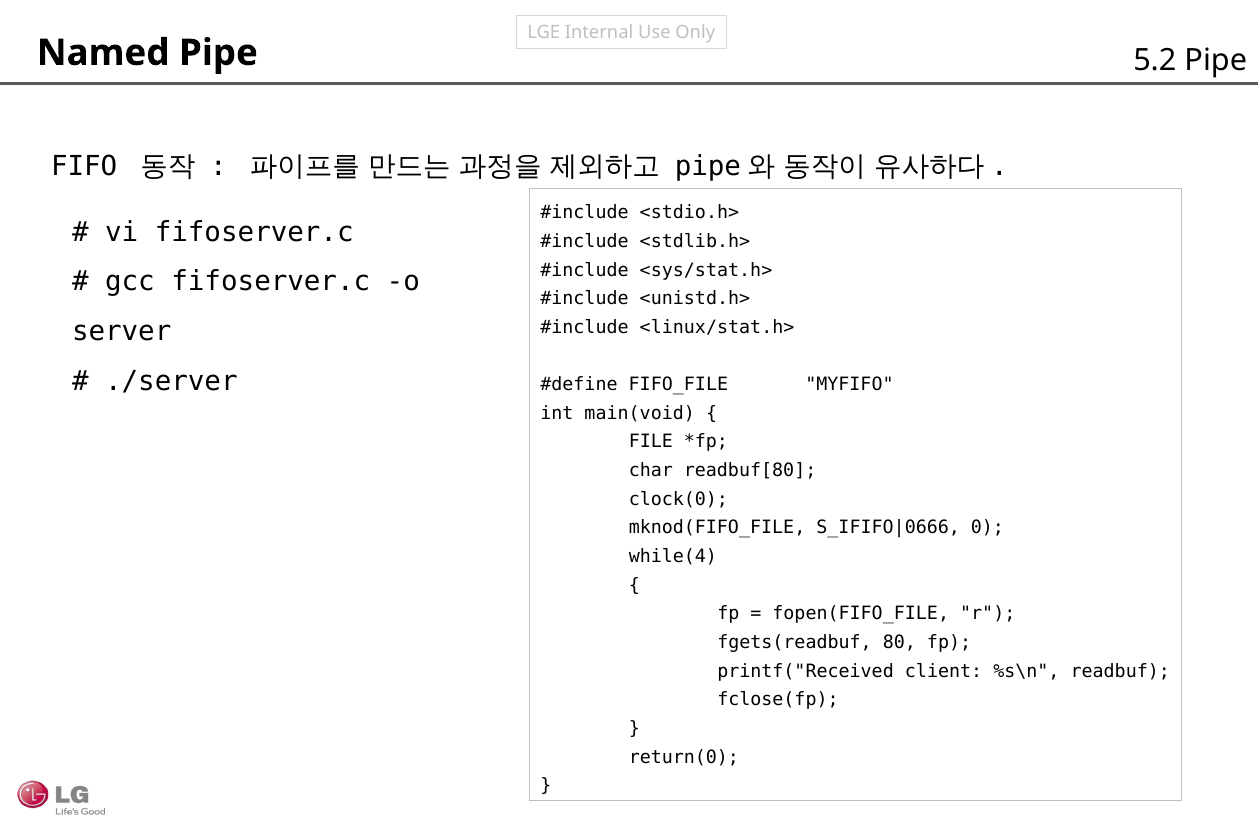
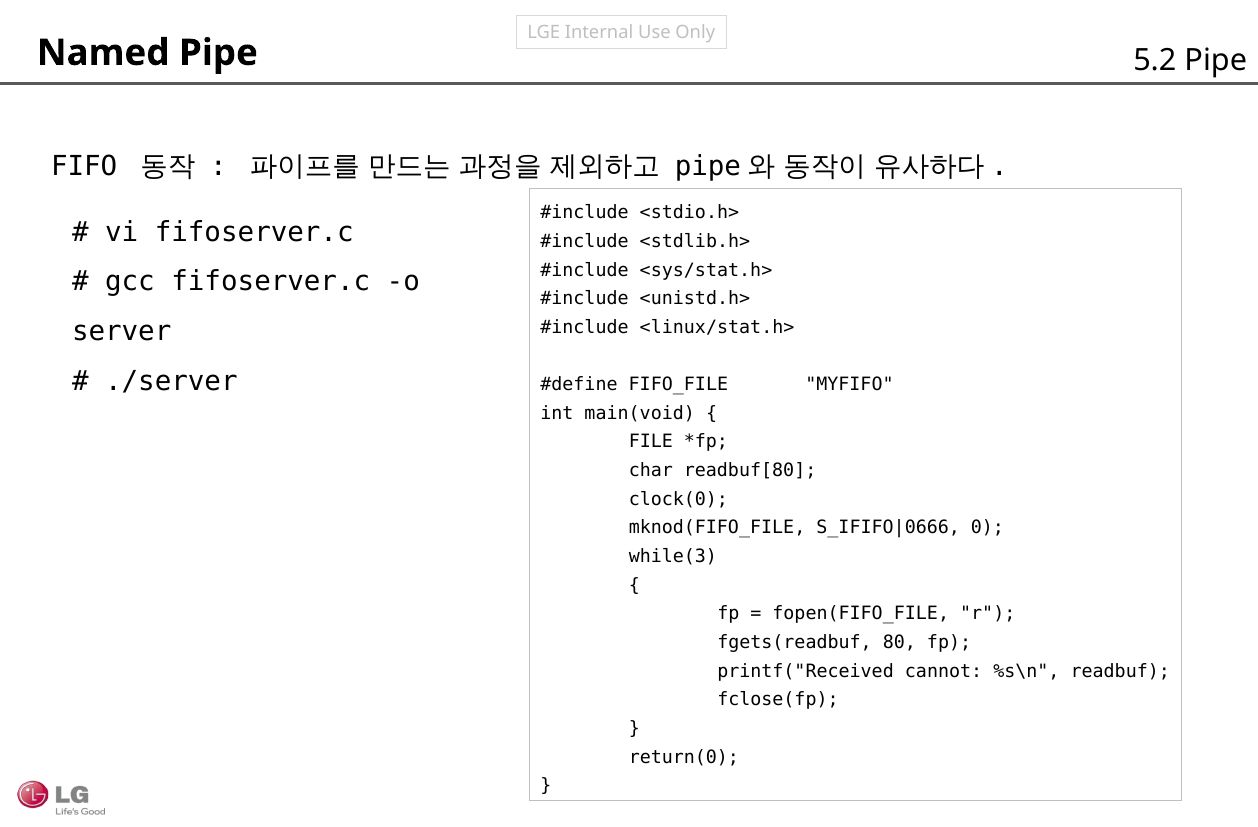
while(4: while(4 -> while(3
client: client -> cannot
